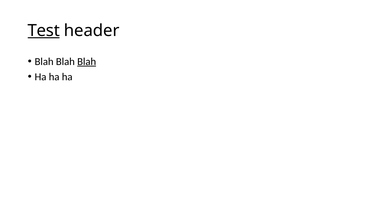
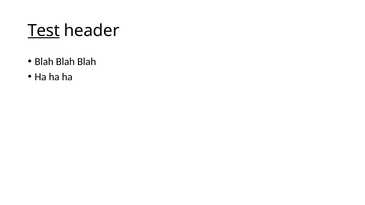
Blah at (87, 62) underline: present -> none
